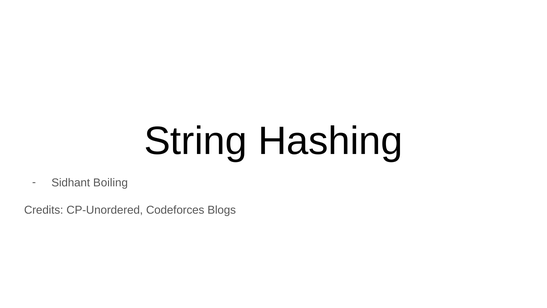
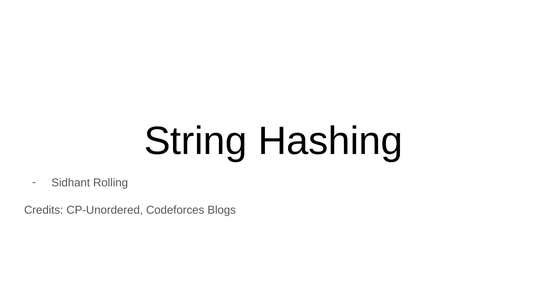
Boiling: Boiling -> Rolling
